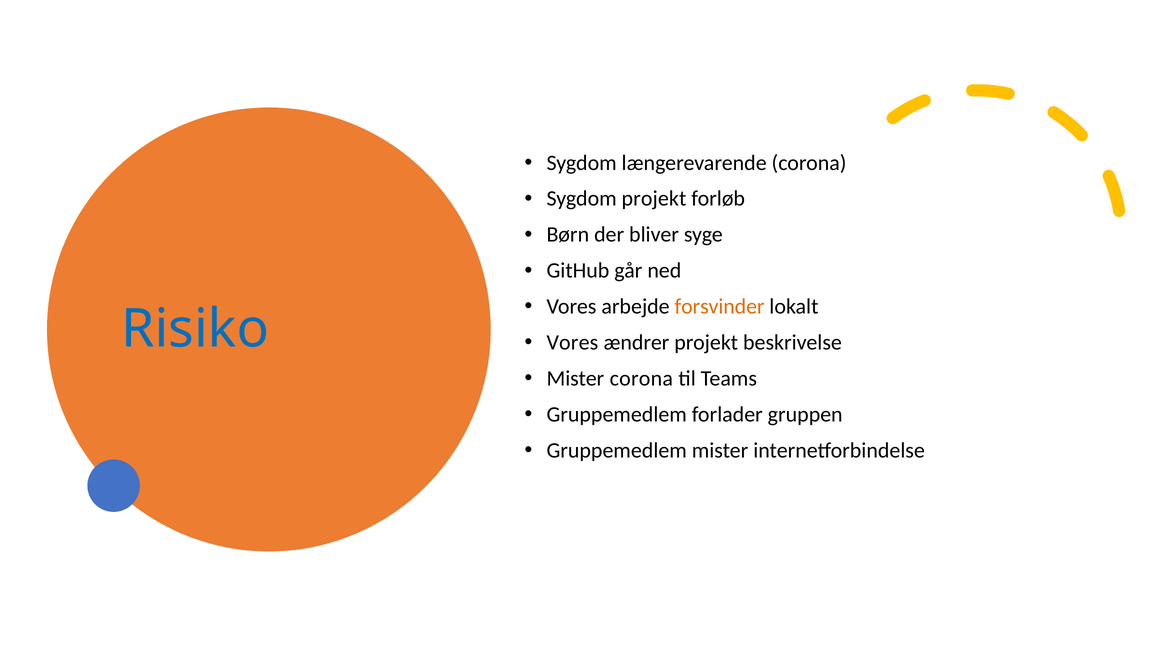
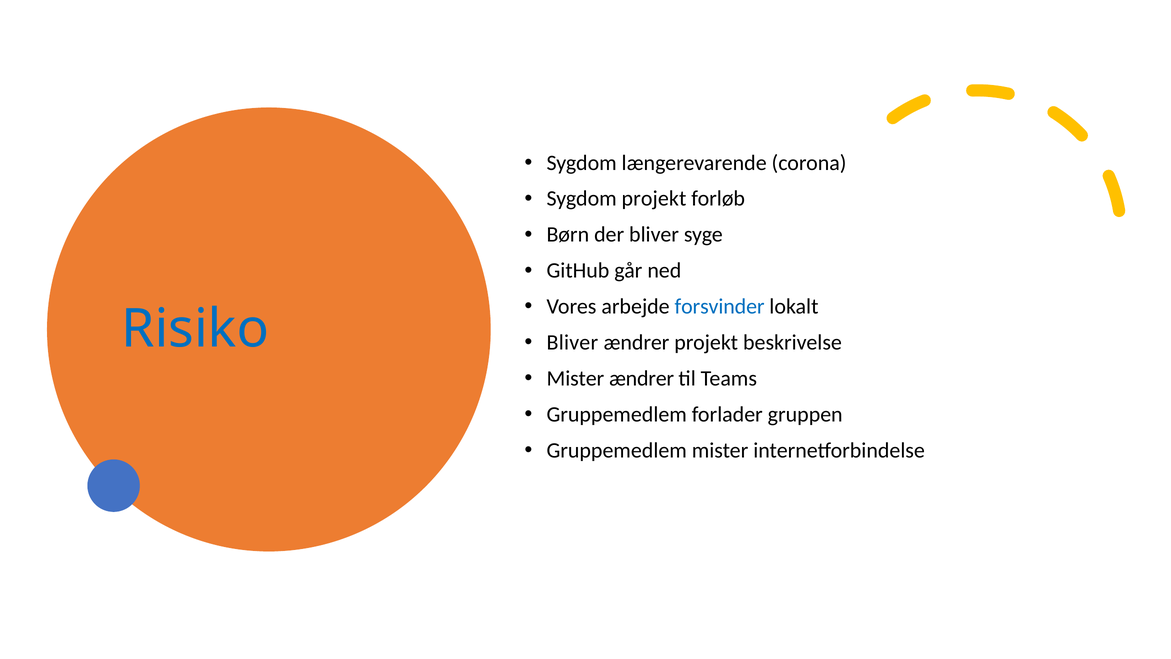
forsvinder colour: orange -> blue
Vores at (572, 342): Vores -> Bliver
Mister corona: corona -> ændrer
